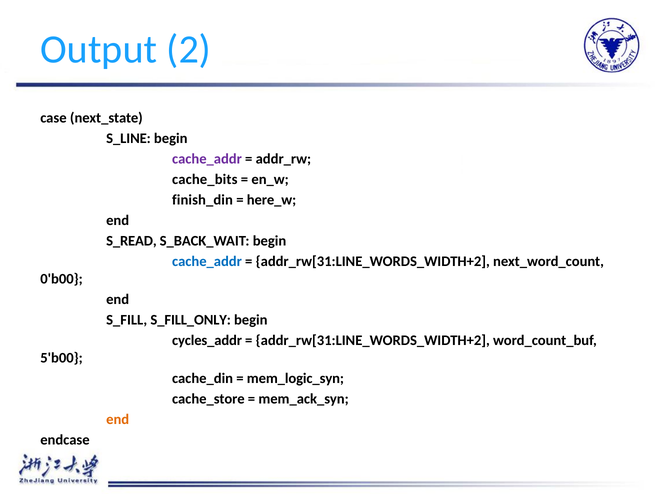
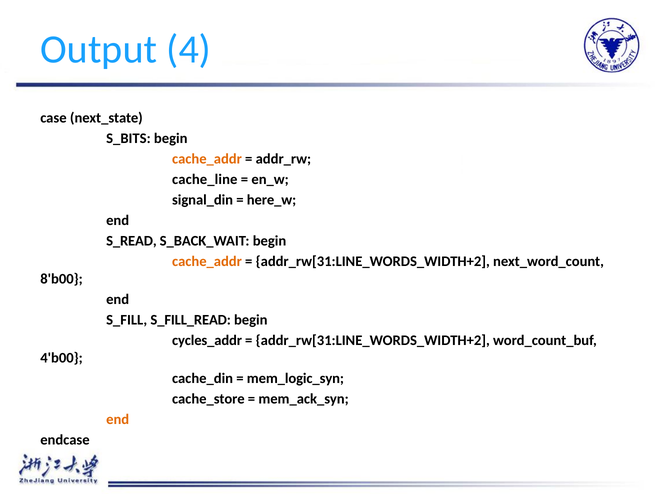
2: 2 -> 4
S_LINE: S_LINE -> S_BITS
cache_addr at (207, 159) colour: purple -> orange
cache_bits: cache_bits -> cache_line
finish_din: finish_din -> signal_din
cache_addr at (207, 262) colour: blue -> orange
0'b00: 0'b00 -> 8'b00
S_FILL_ONLY: S_FILL_ONLY -> S_FILL_READ
5'b00: 5'b00 -> 4'b00
